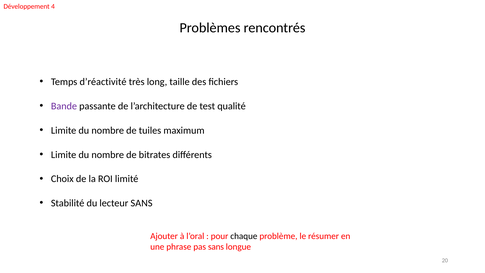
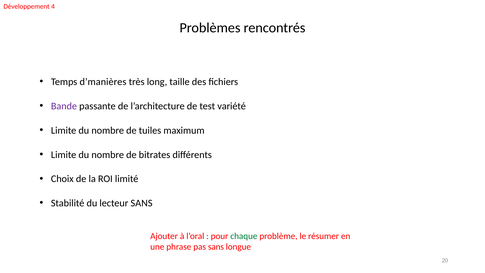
d’réactivité: d’réactivité -> d’manières
qualité: qualité -> variété
chaque colour: black -> green
